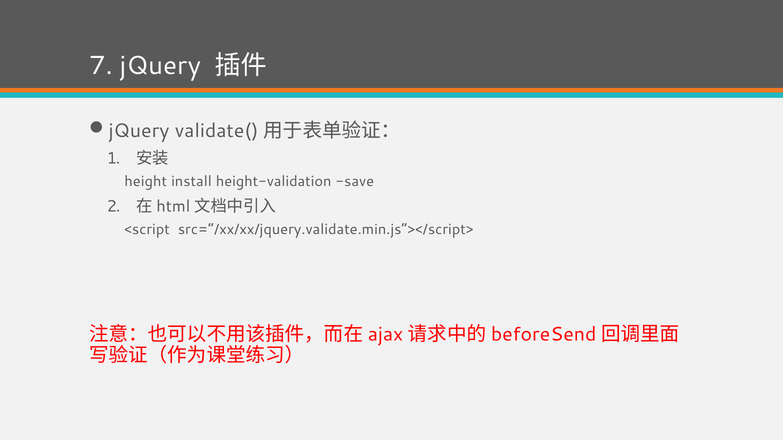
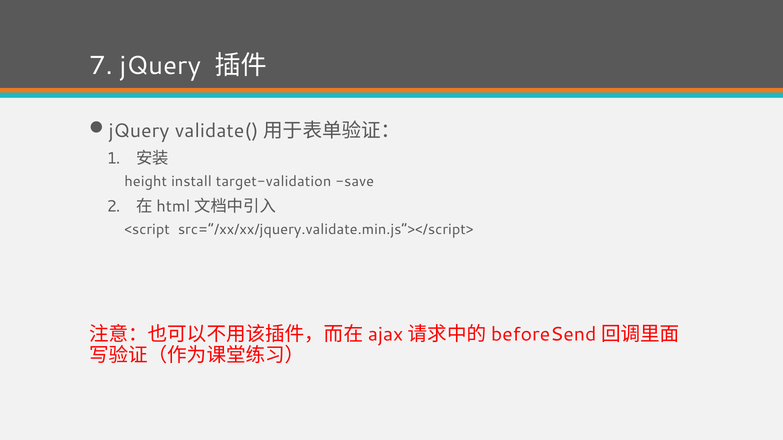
height-validation: height-validation -> target-validation
